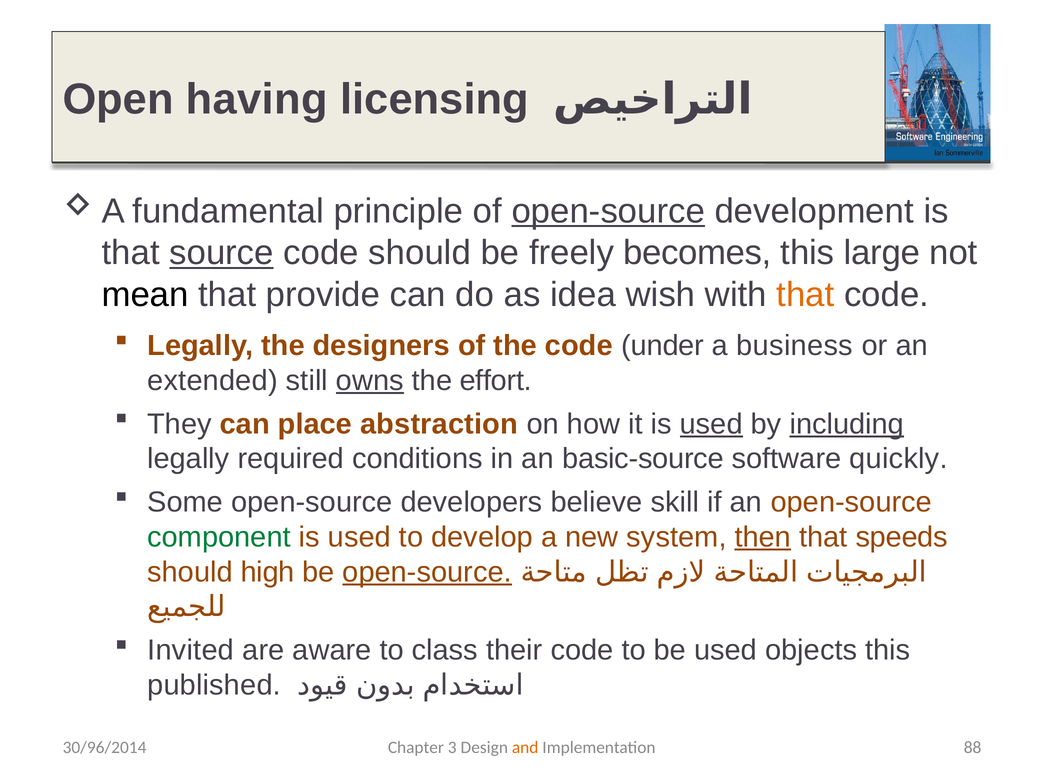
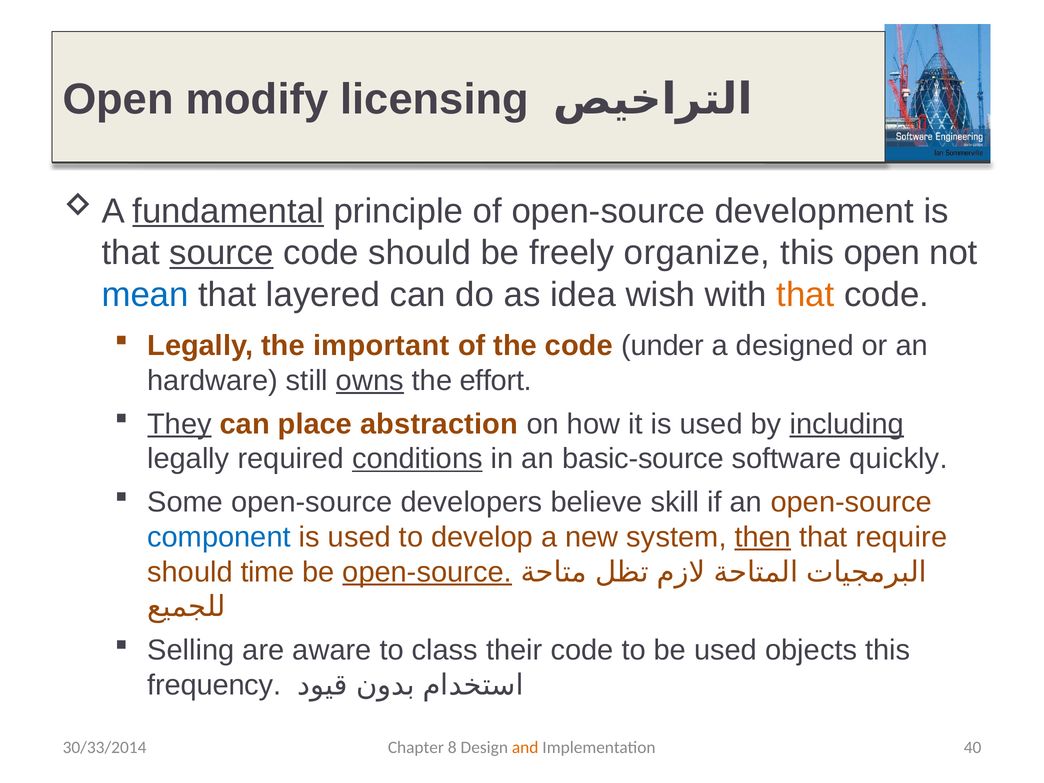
having: having -> modify
fundamental underline: none -> present
open-source at (608, 211) underline: present -> none
becomes: becomes -> organize
this large: large -> open
mean colour: black -> blue
provide: provide -> layered
designers: designers -> important
business: business -> designed
extended: extended -> hardware
They underline: none -> present
used at (711, 424) underline: present -> none
conditions underline: none -> present
component colour: green -> blue
speeds: speeds -> require
high: high -> time
Invited: Invited -> Selling
published: published -> frequency
3: 3 -> 8
88: 88 -> 40
30/96/2014: 30/96/2014 -> 30/33/2014
